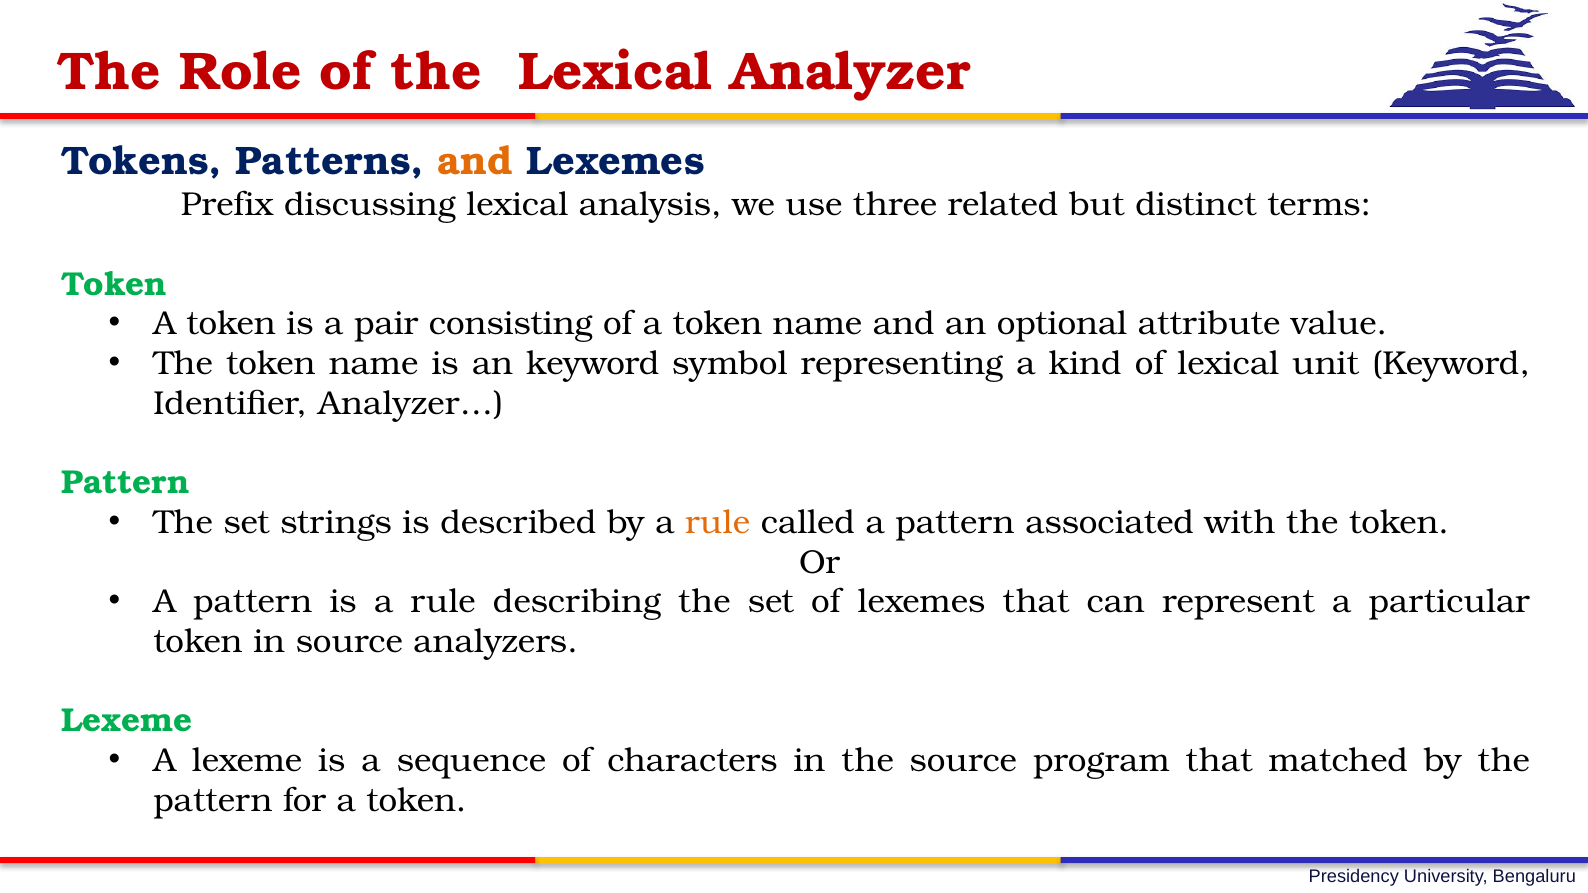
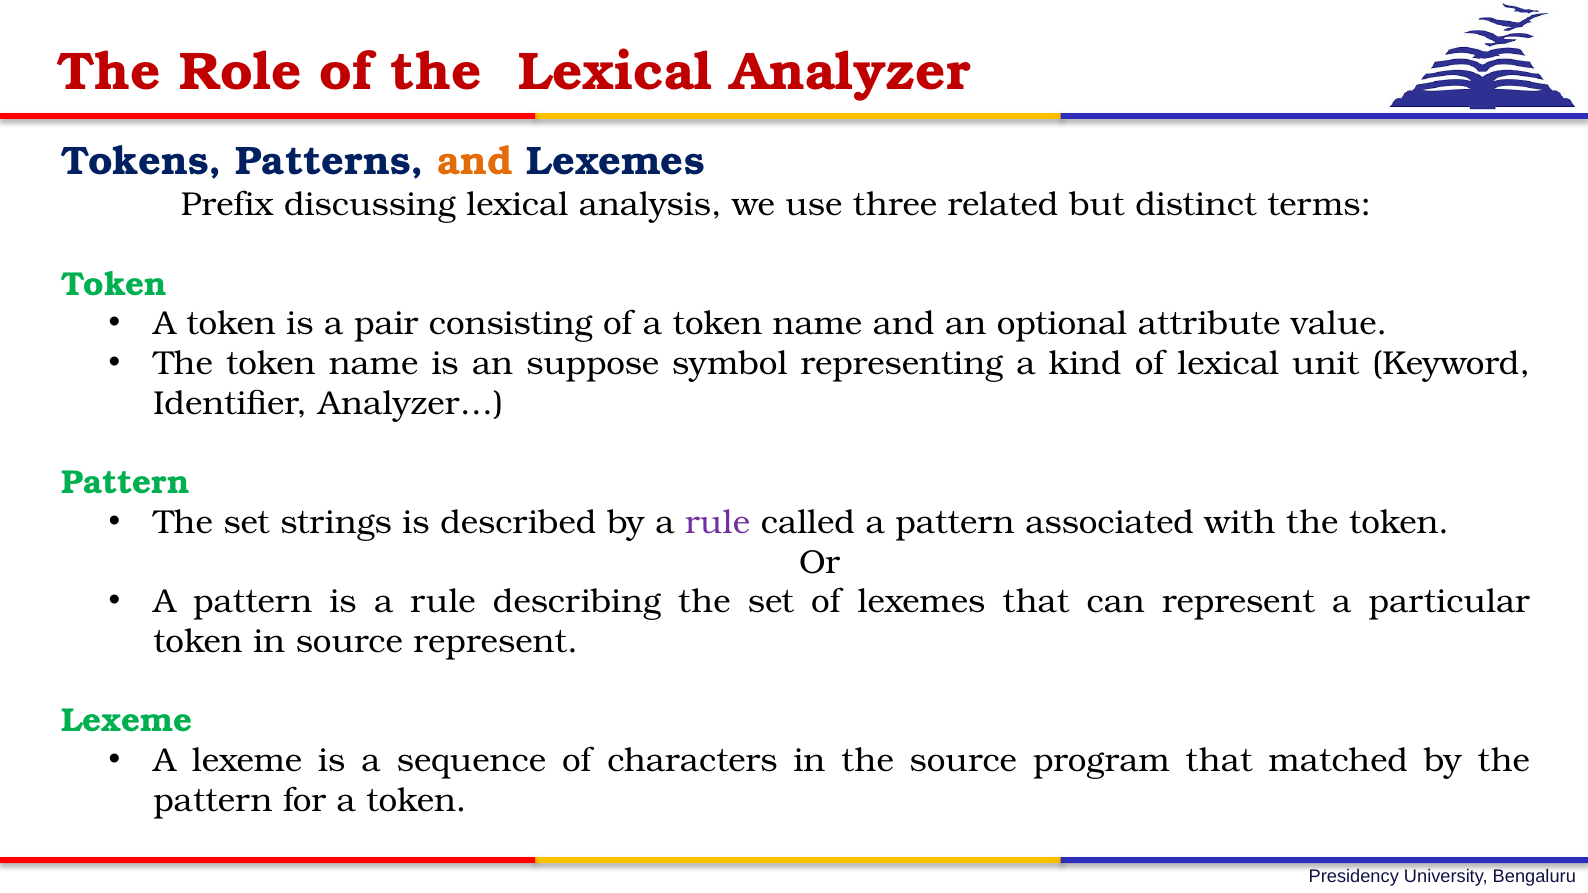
an keyword: keyword -> suppose
rule at (718, 523) colour: orange -> purple
source analyzers: analyzers -> represent
